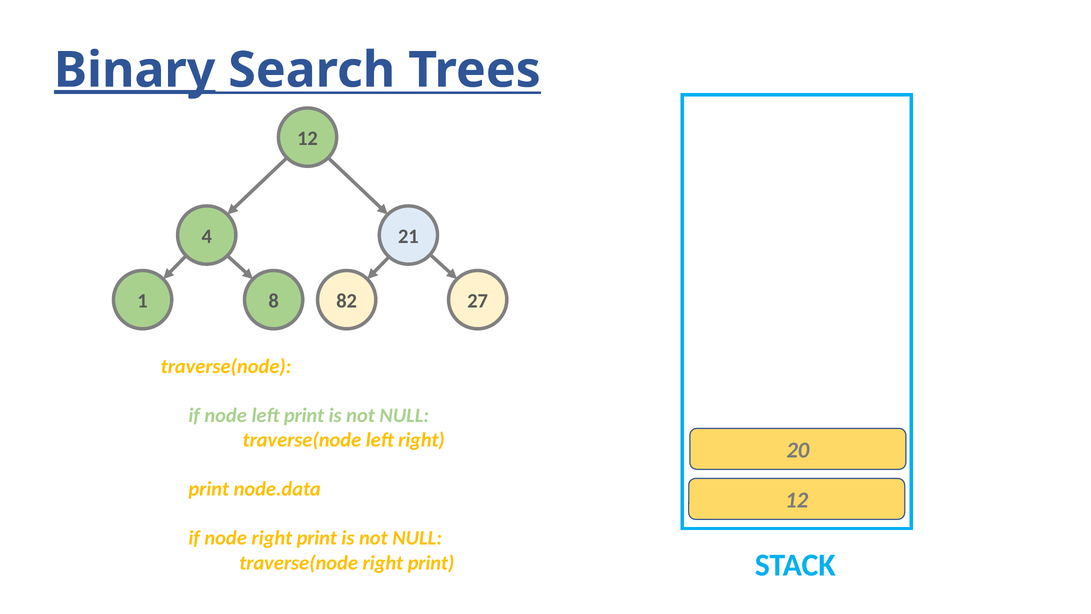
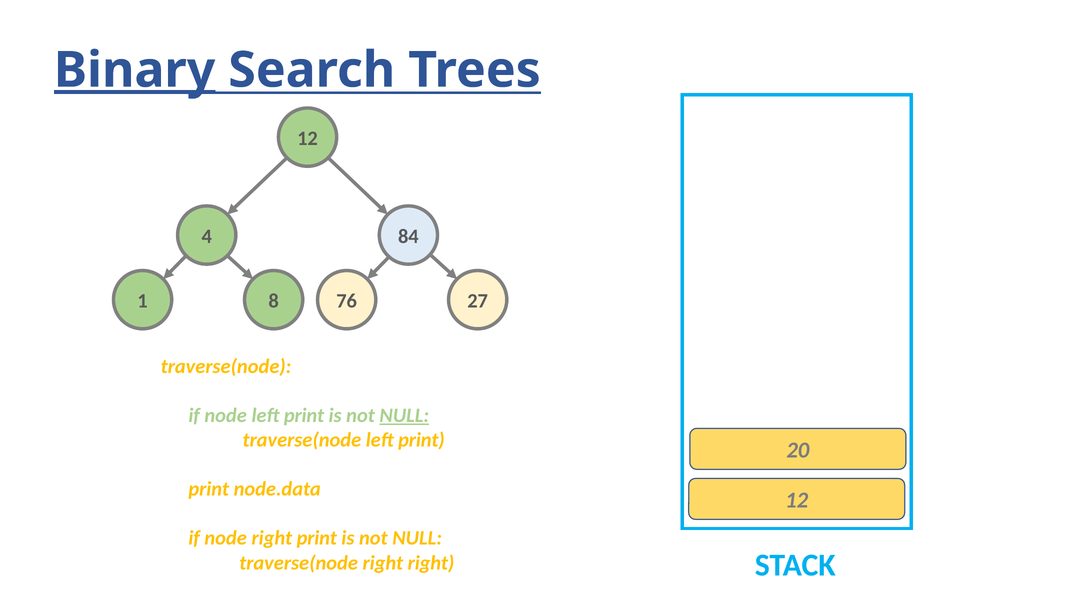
21: 21 -> 84
82: 82 -> 76
NULL at (404, 415) underline: none -> present
traverse(node left right: right -> print
traverse(node right print: print -> right
